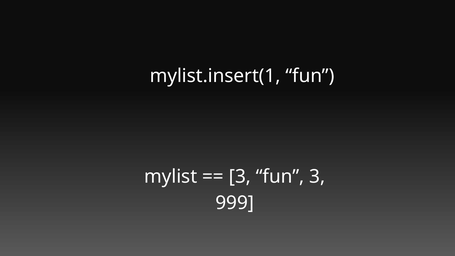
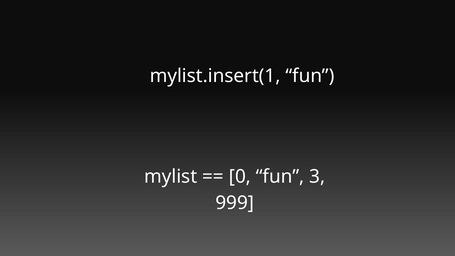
3 at (240, 177): 3 -> 0
